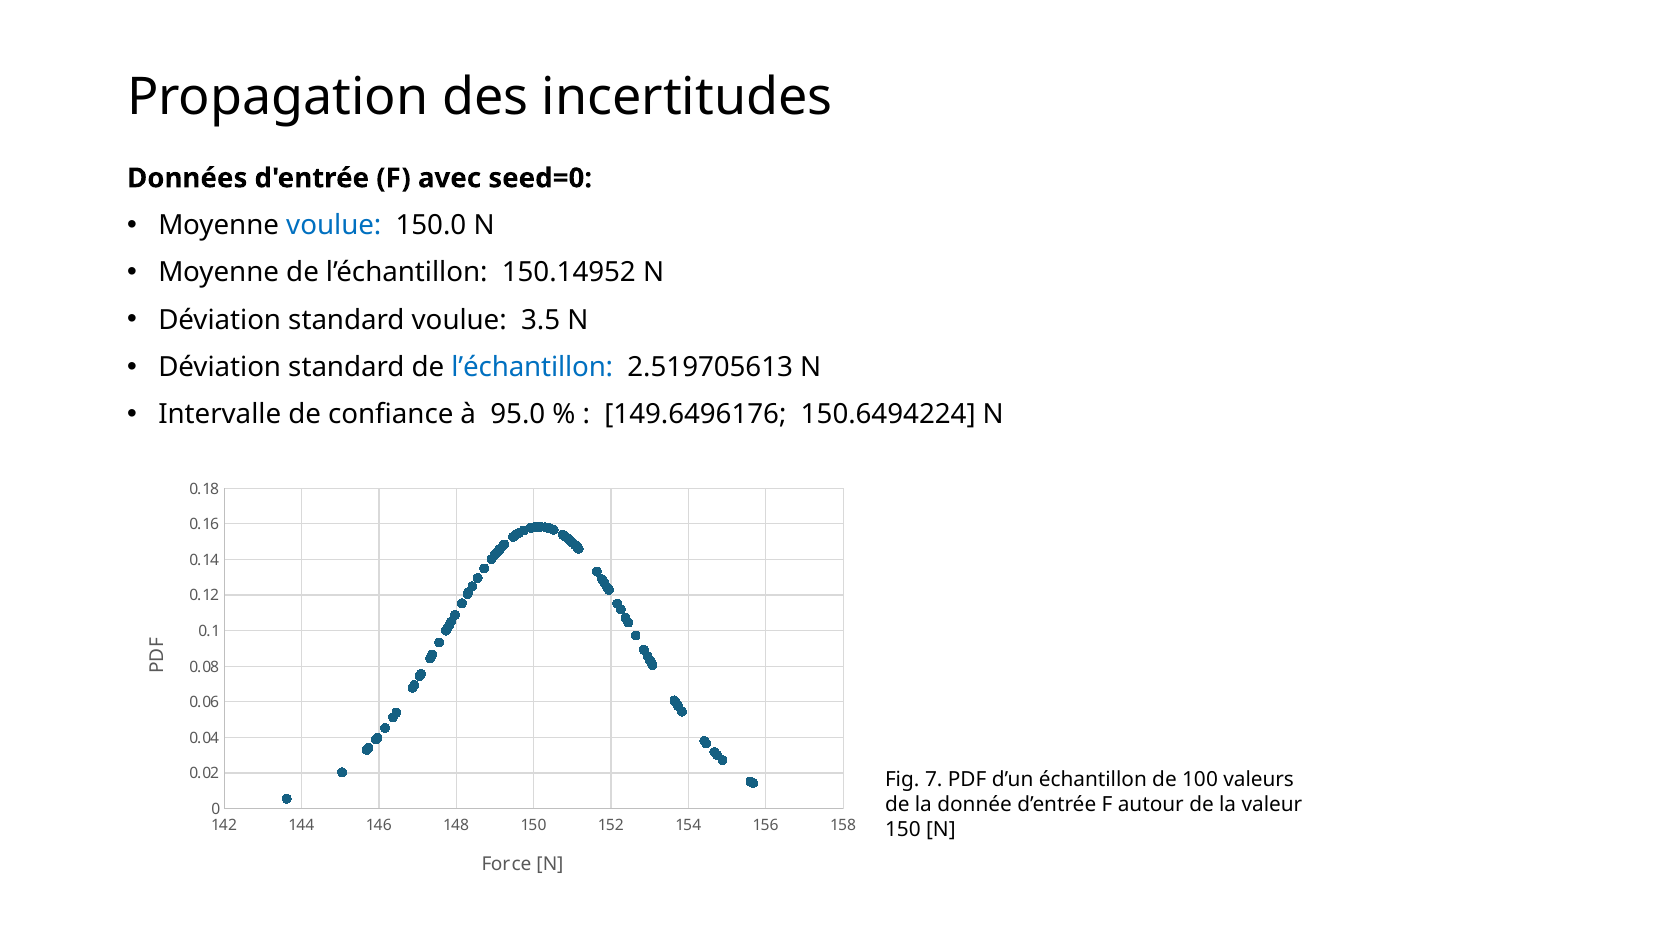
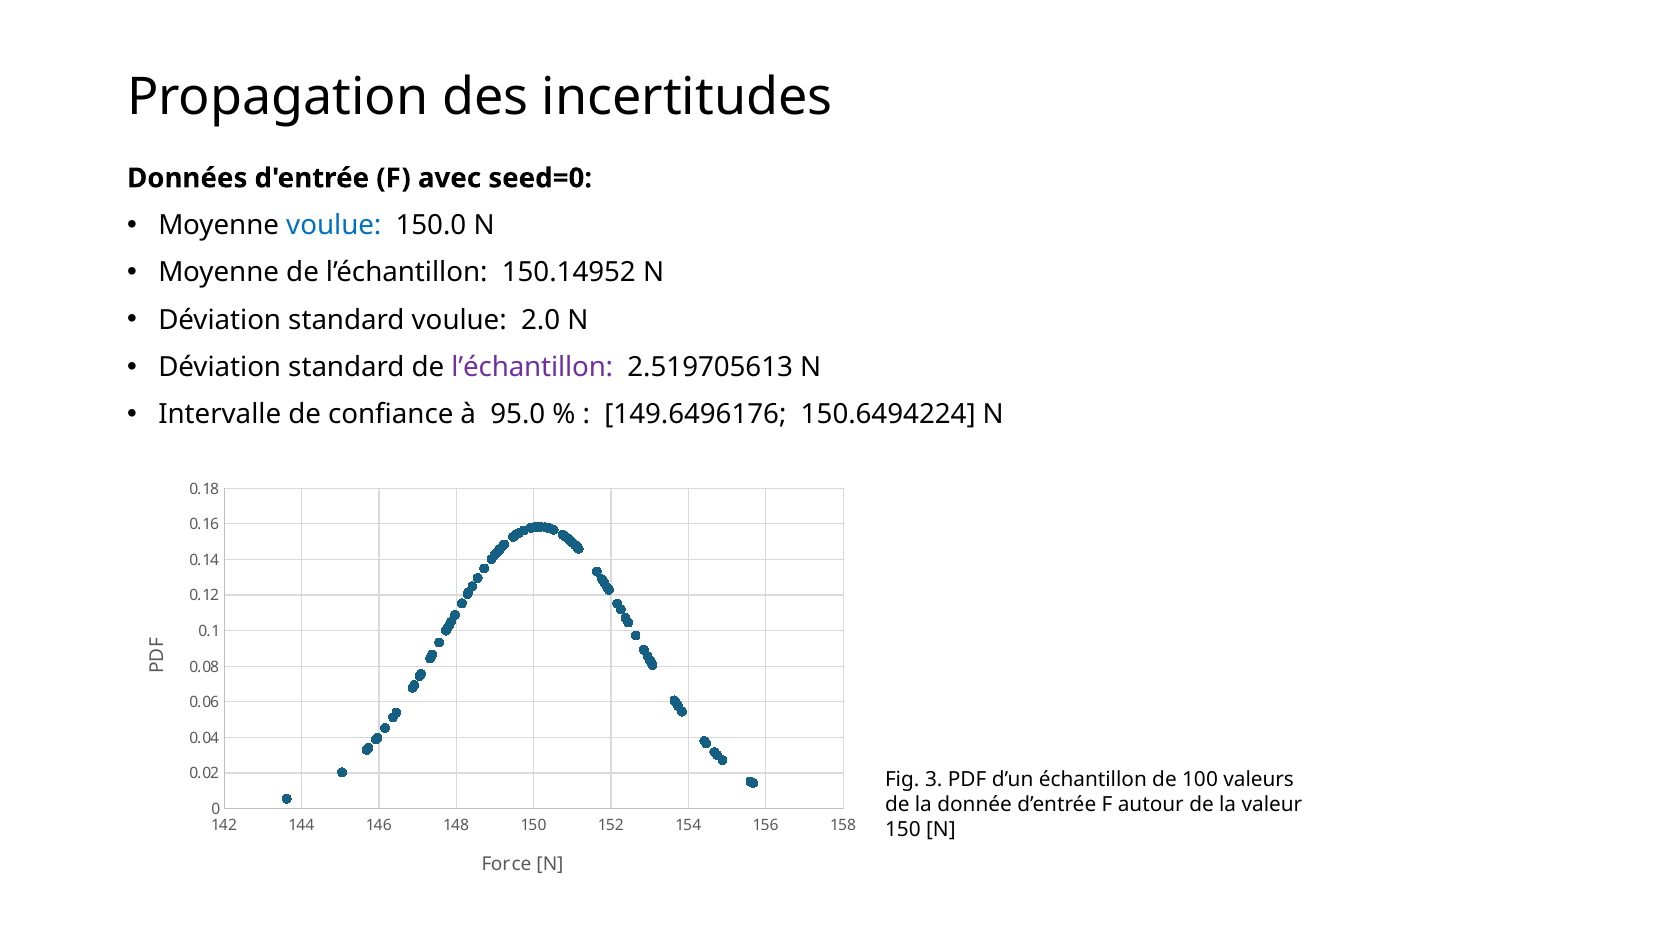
3.5: 3.5 -> 2.0
l’échantillon at (532, 367) colour: blue -> purple
7: 7 -> 3
